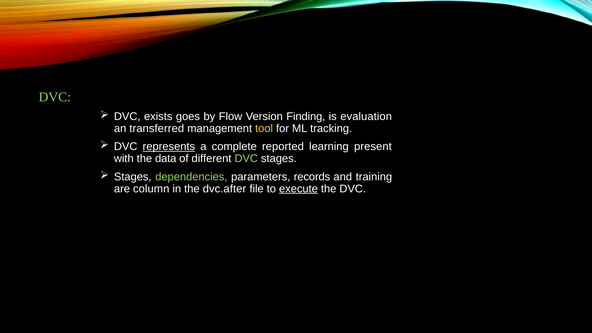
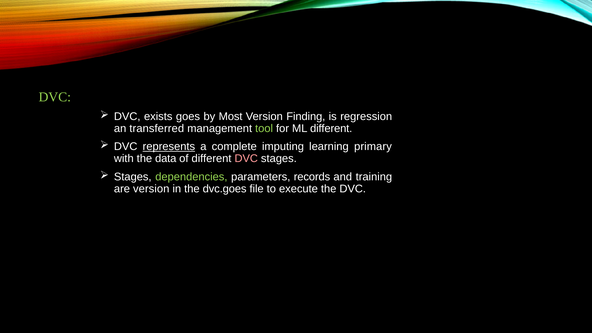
Flow: Flow -> Most
evaluation: evaluation -> regression
tool colour: yellow -> light green
ML tracking: tracking -> different
reported: reported -> imputing
present: present -> primary
DVC at (246, 159) colour: light green -> pink
are column: column -> version
dvc.after: dvc.after -> dvc.goes
execute underline: present -> none
